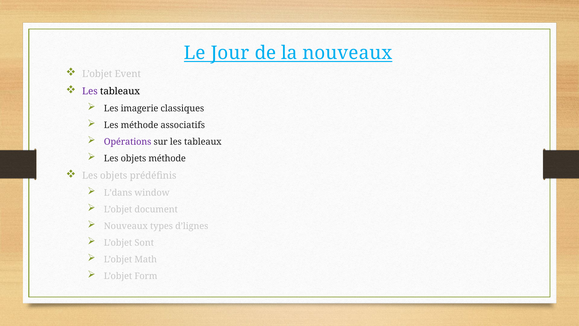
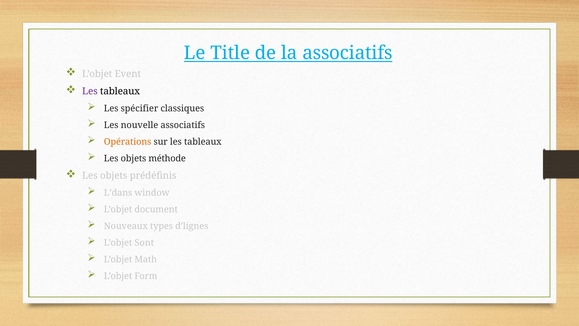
Jour: Jour -> Title
la nouveaux: nouveaux -> associatifs
imagerie: imagerie -> spécifier
Les méthode: méthode -> nouvelle
Opérations colour: purple -> orange
